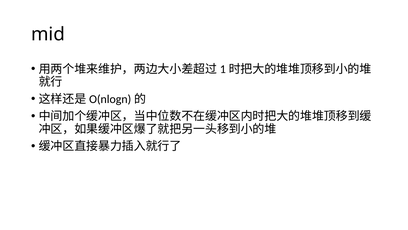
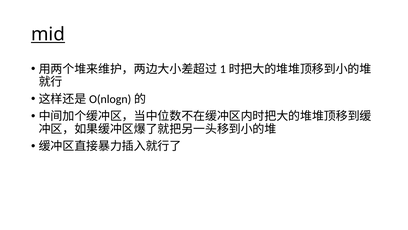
mid underline: none -> present
